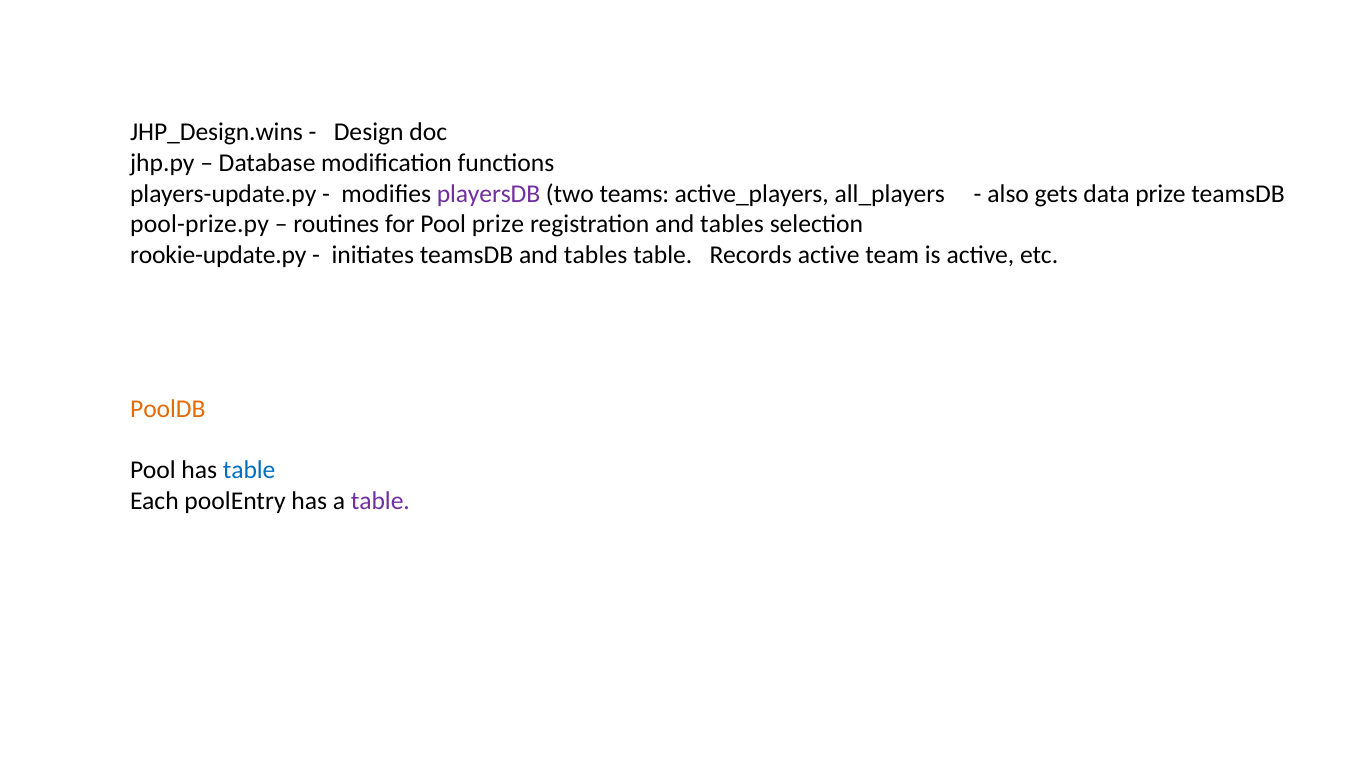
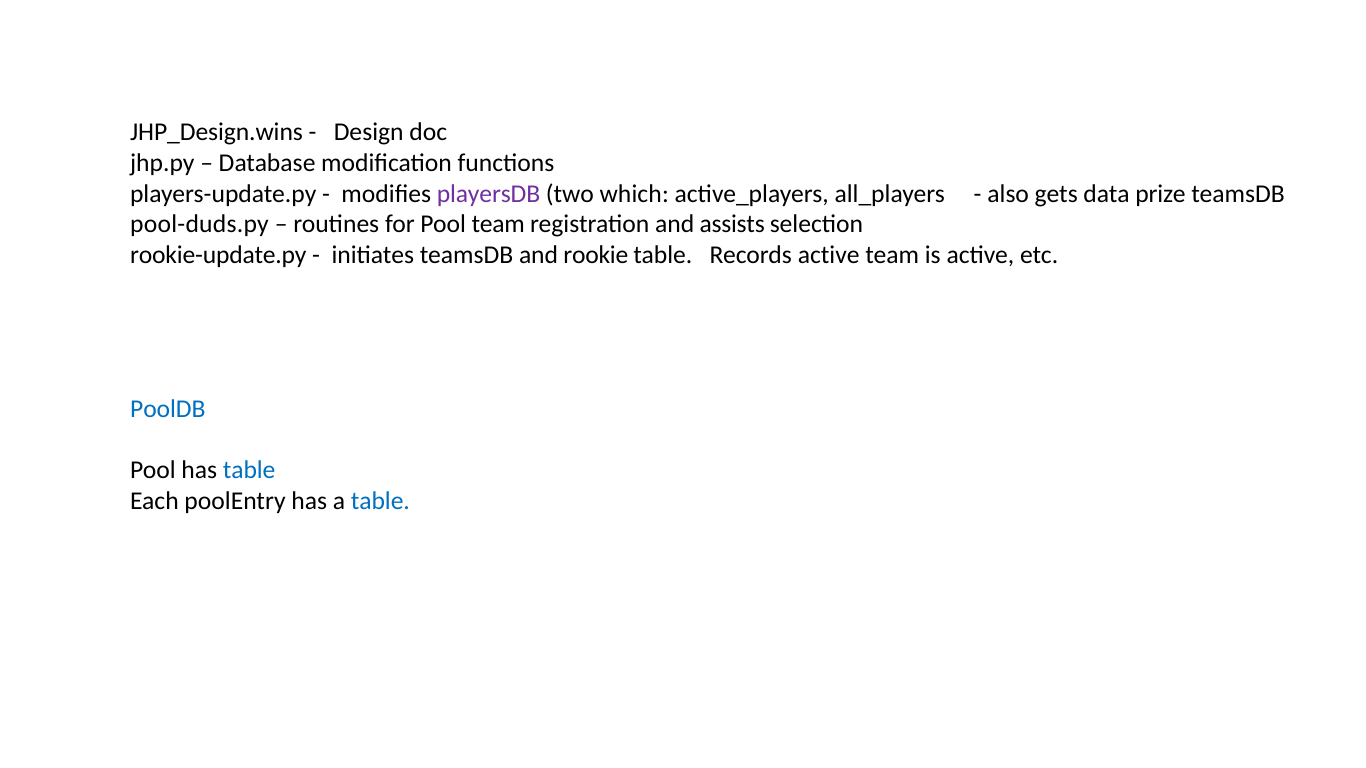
teams: teams -> which
pool-prize.py: pool-prize.py -> pool-duds.py
Pool prize: prize -> team
registration and tables: tables -> assists
teamsDB and tables: tables -> rookie
PoolDB colour: orange -> blue
table at (380, 501) colour: purple -> blue
